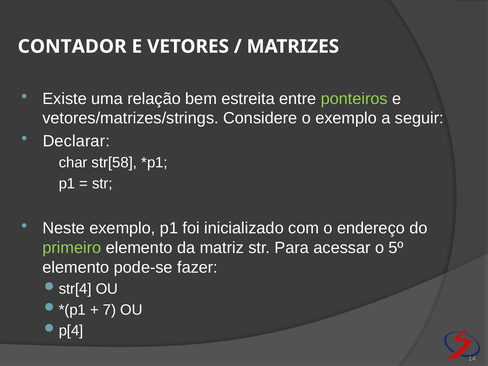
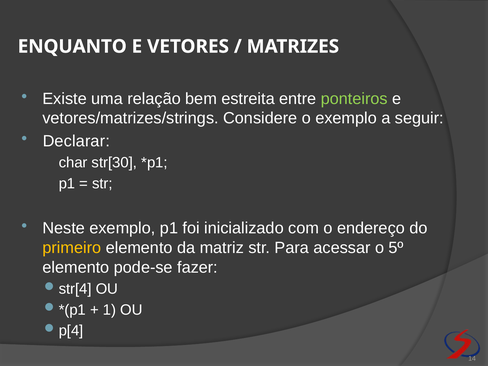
CONTADOR: CONTADOR -> ENQUANTO
str[58: str[58 -> str[30
primeiro colour: light green -> yellow
7: 7 -> 1
